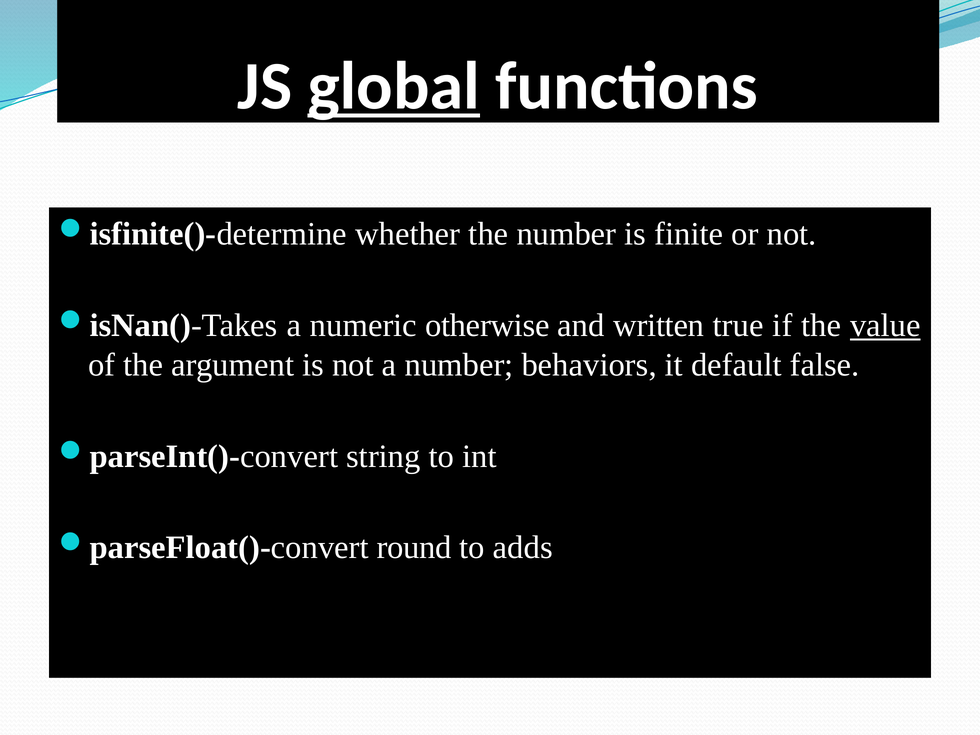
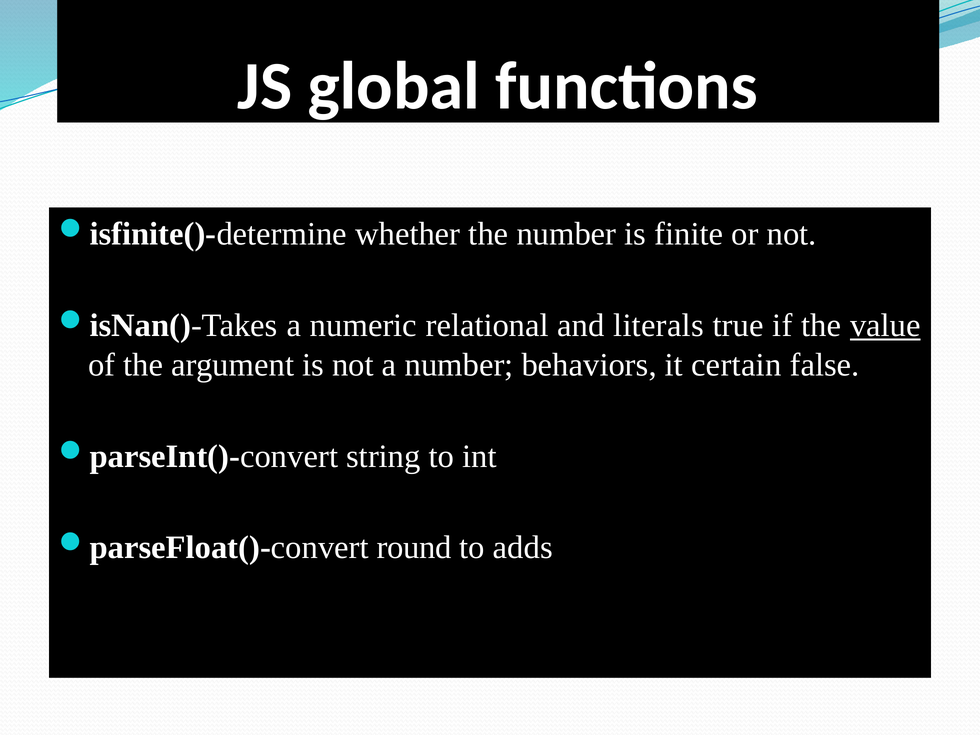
global underline: present -> none
otherwise: otherwise -> relational
written: written -> literals
default: default -> certain
